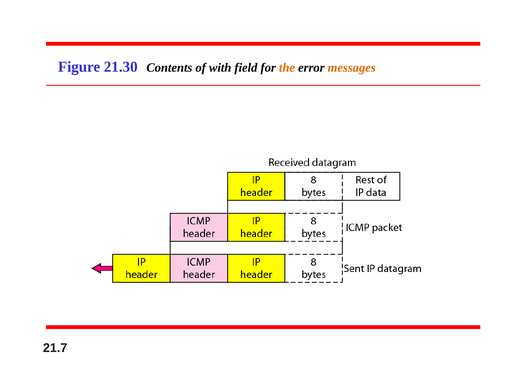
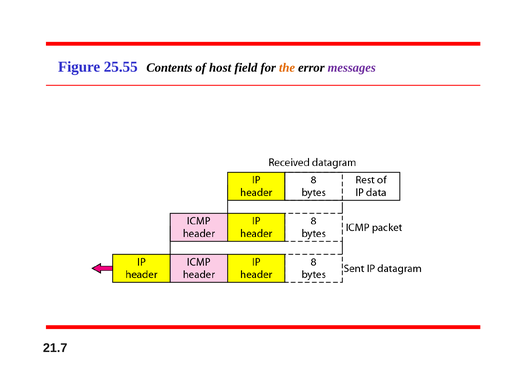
21.30: 21.30 -> 25.55
with: with -> host
messages colour: orange -> purple
